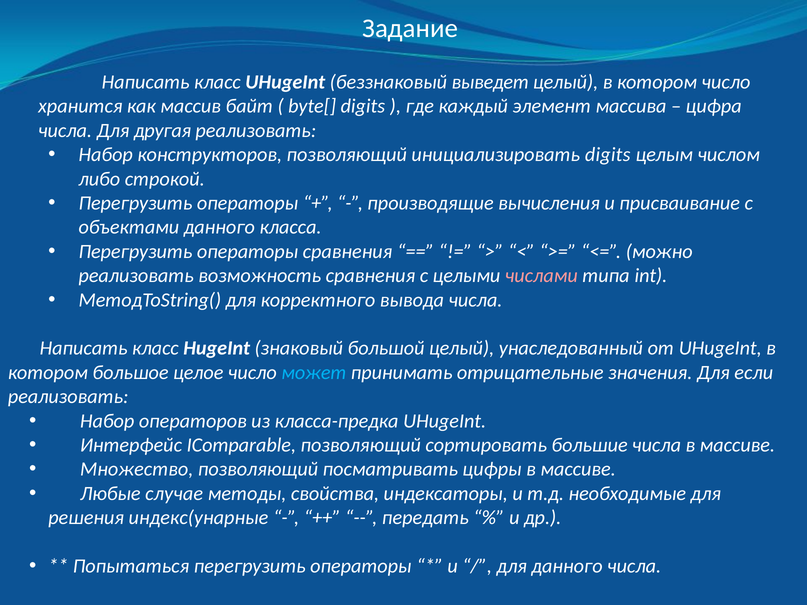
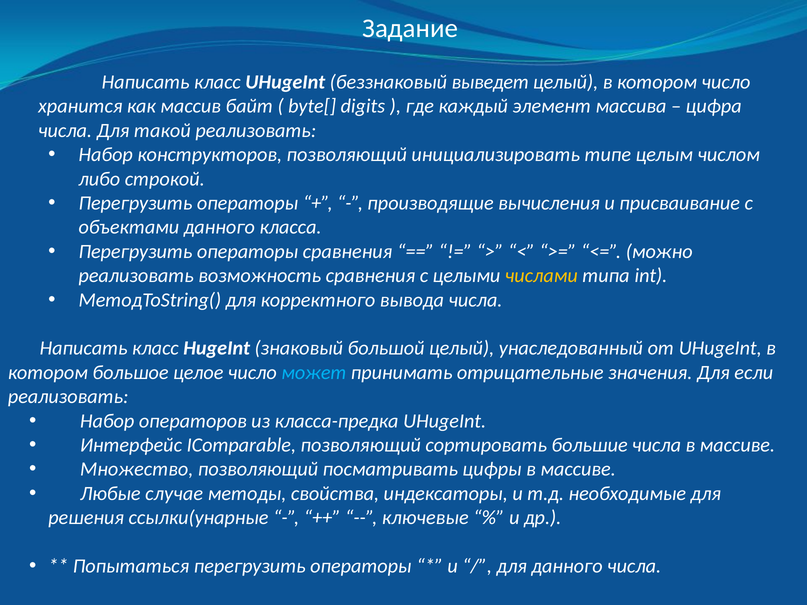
другая: другая -> такой
инициализировать digits: digits -> типе
числами colour: pink -> yellow
индекс(унарные: индекс(унарные -> ссылки(унарные
передать: передать -> ключевые
